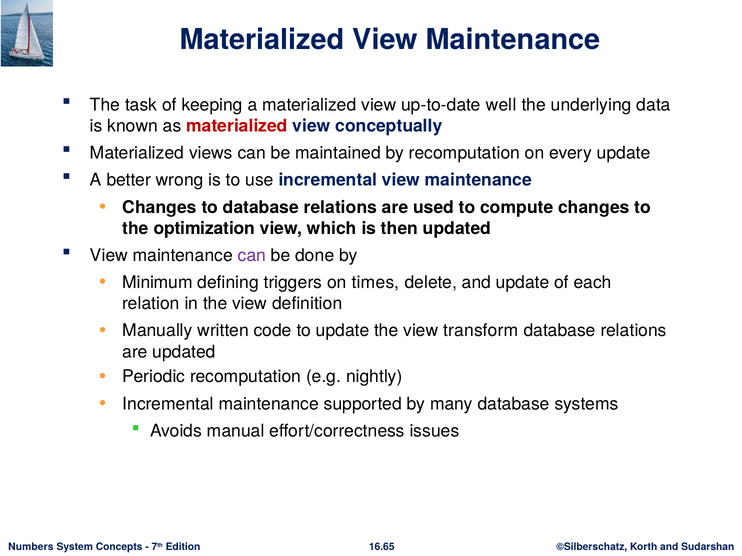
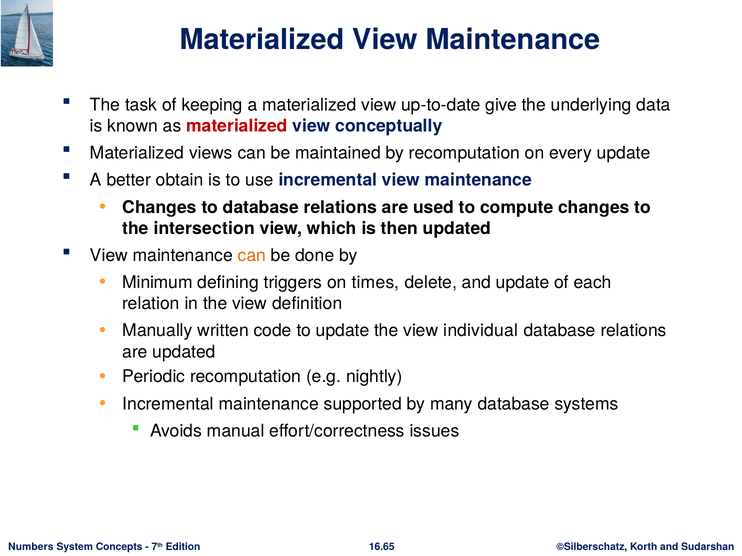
well: well -> give
wrong: wrong -> obtain
optimization: optimization -> intersection
can at (252, 256) colour: purple -> orange
transform: transform -> individual
